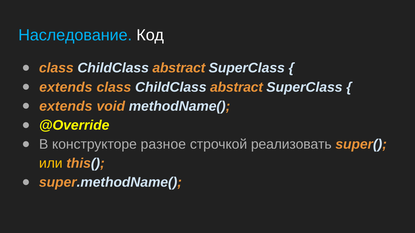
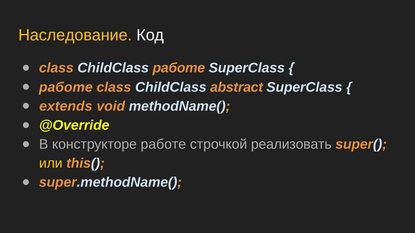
Наследование colour: light blue -> yellow
abstract at (179, 68): abstract -> работе
extends at (66, 87): extends -> работе
конструкторе разное: разное -> работе
